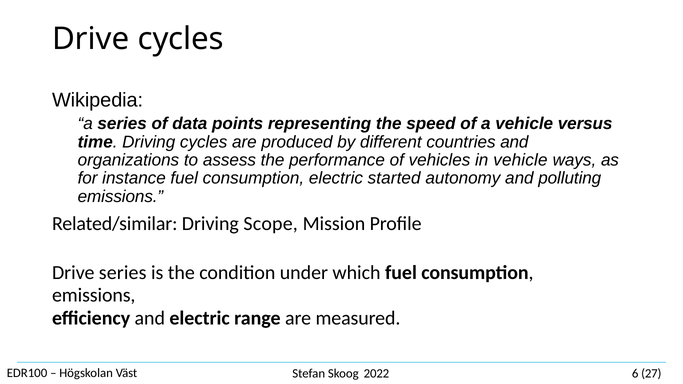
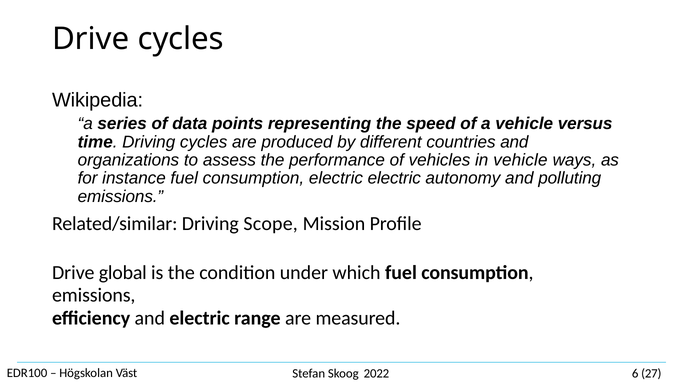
electric started: started -> electric
Drive series: series -> global
